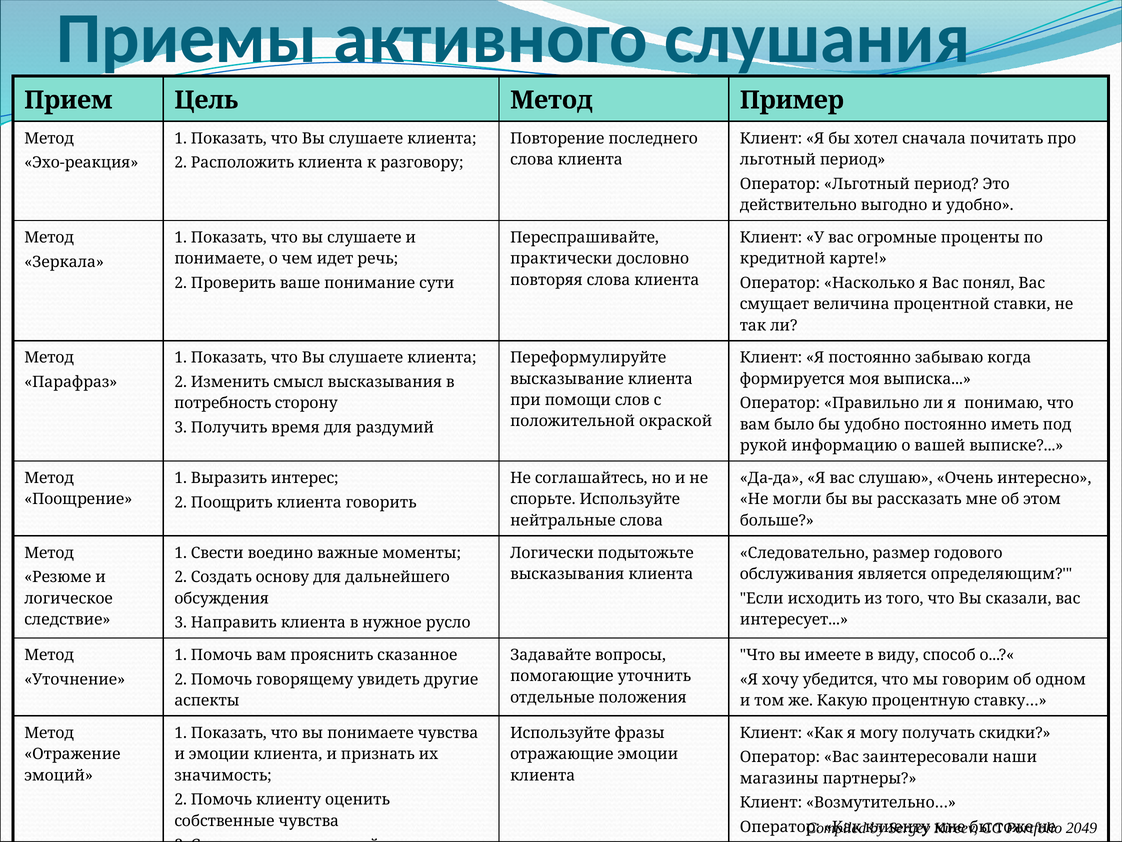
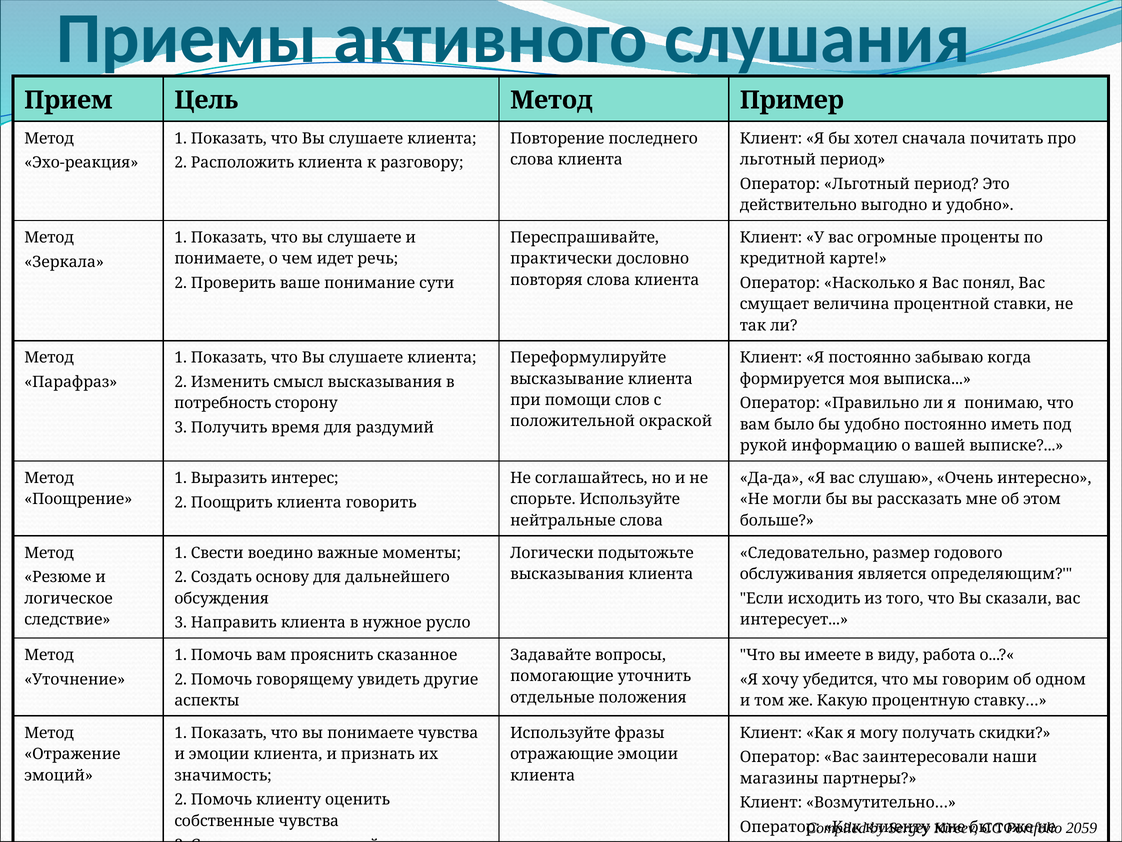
способ: способ -> работа
2049: 2049 -> 2059
